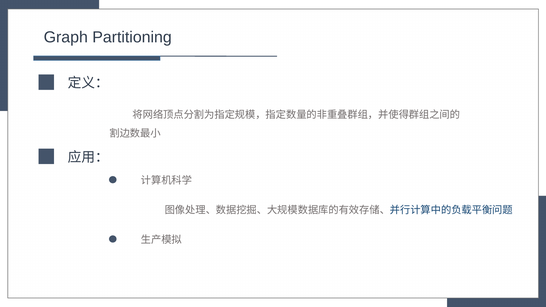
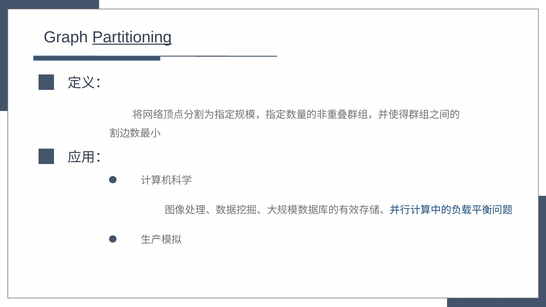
Partitioning underline: none -> present
